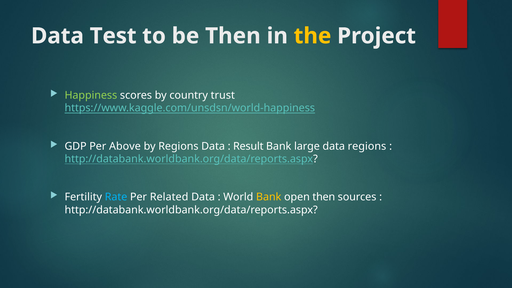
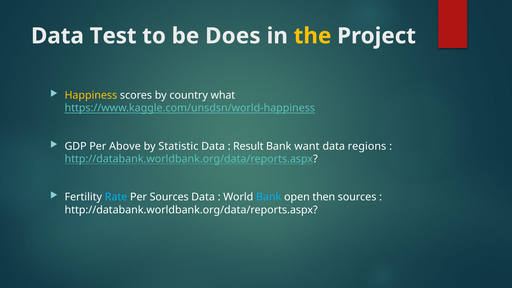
be Then: Then -> Does
Happiness colour: light green -> yellow
trust: trust -> what
by Regions: Regions -> Statistic
large: large -> want
Per Related: Related -> Sources
Bank at (269, 197) colour: yellow -> light blue
